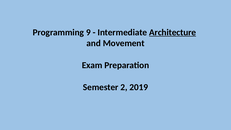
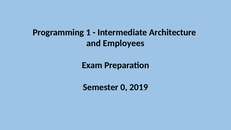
9: 9 -> 1
Architecture underline: present -> none
Movement: Movement -> Employees
2: 2 -> 0
